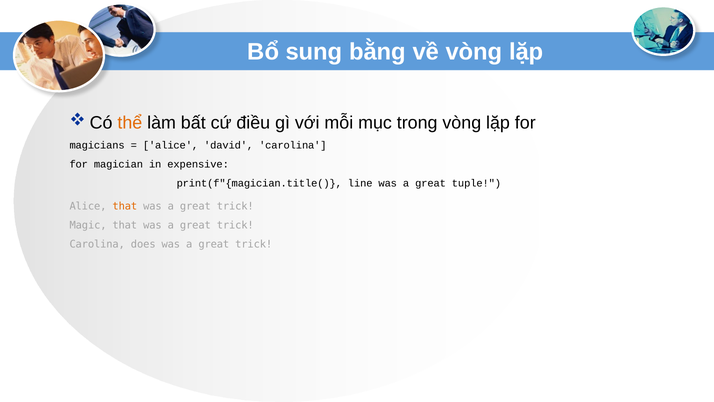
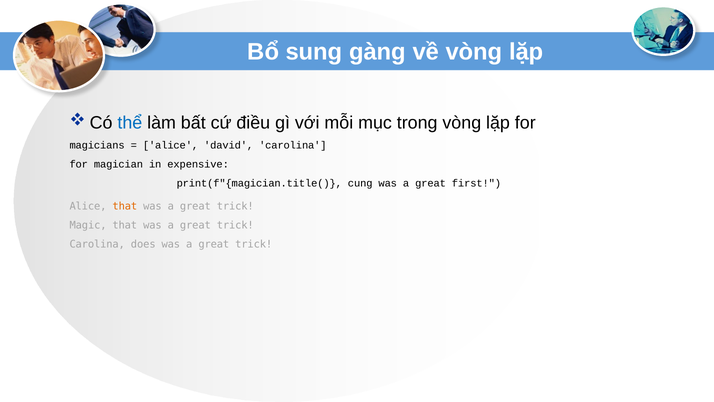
bằng: bằng -> gàng
thể colour: orange -> blue
line: line -> cung
tuple: tuple -> first
